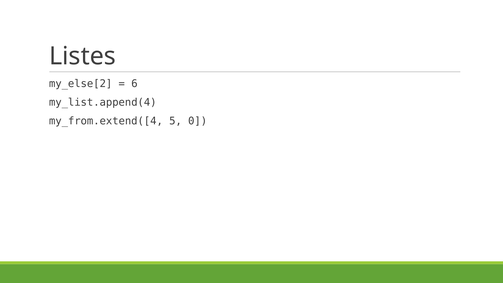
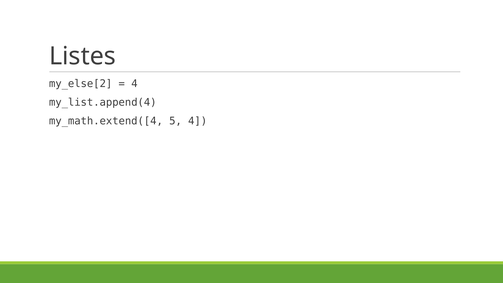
6 at (134, 84): 6 -> 4
my_from.extend([4: my_from.extend([4 -> my_math.extend([4
5 0: 0 -> 4
